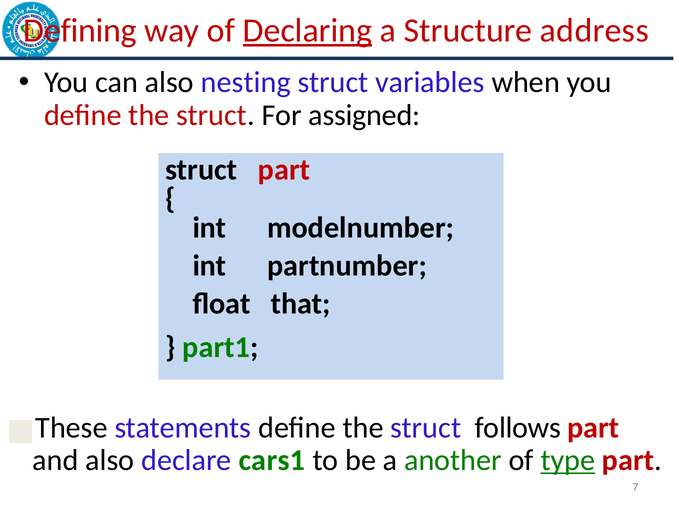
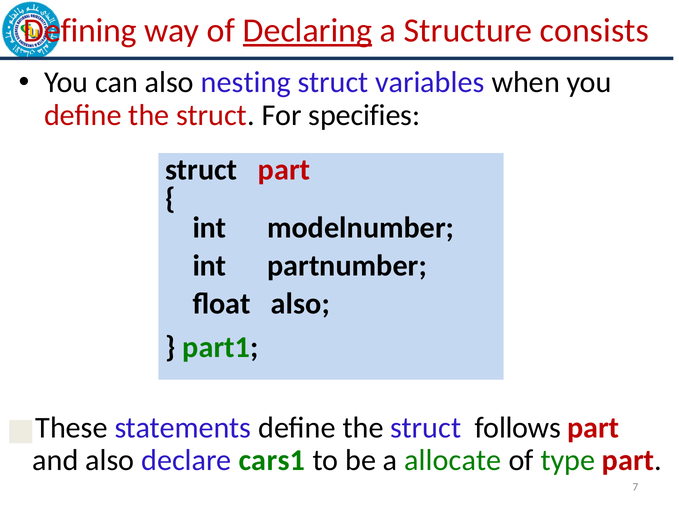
address: address -> consists
assigned: assigned -> specifies
float that: that -> also
another: another -> allocate
type underline: present -> none
